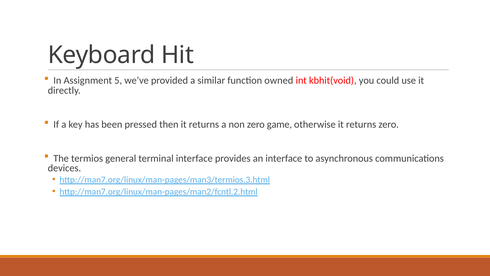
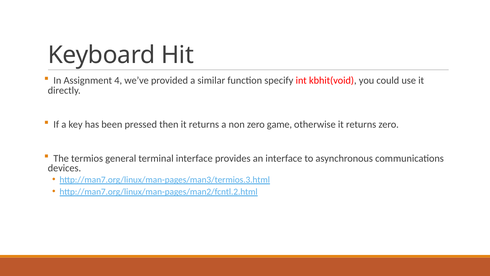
5: 5 -> 4
owned: owned -> specify
